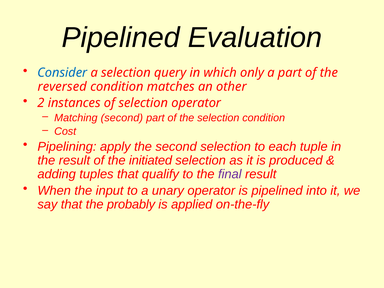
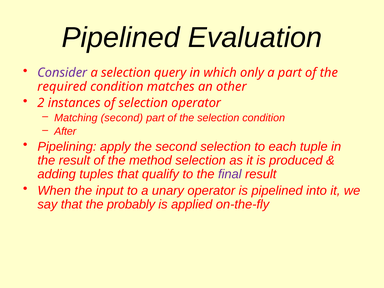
Consider colour: blue -> purple
reversed: reversed -> required
Cost: Cost -> After
initiated: initiated -> method
